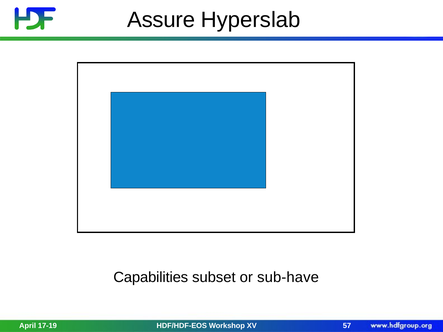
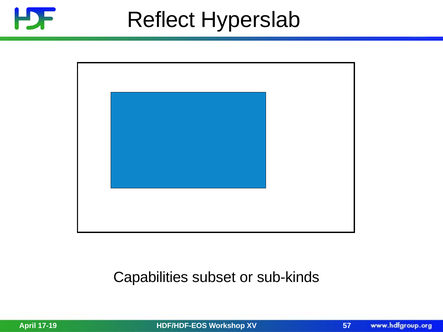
Assure: Assure -> Reflect
sub-have: sub-have -> sub-kinds
